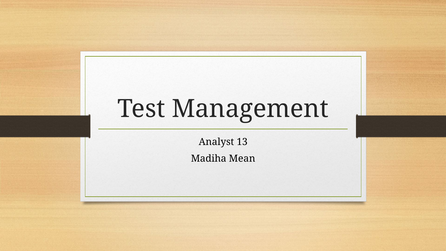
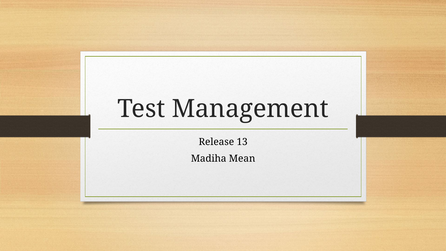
Analyst: Analyst -> Release
